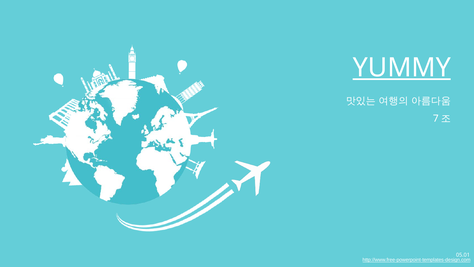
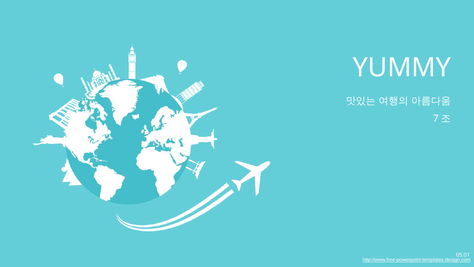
YUMMY underline: present -> none
